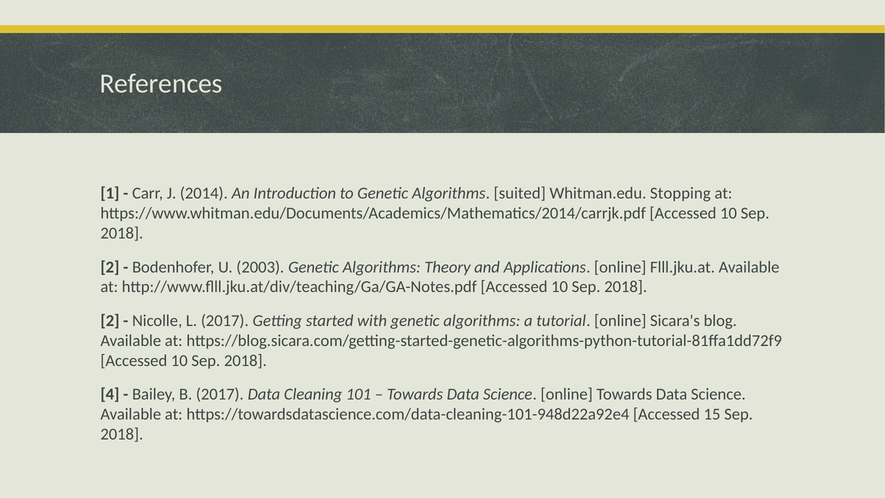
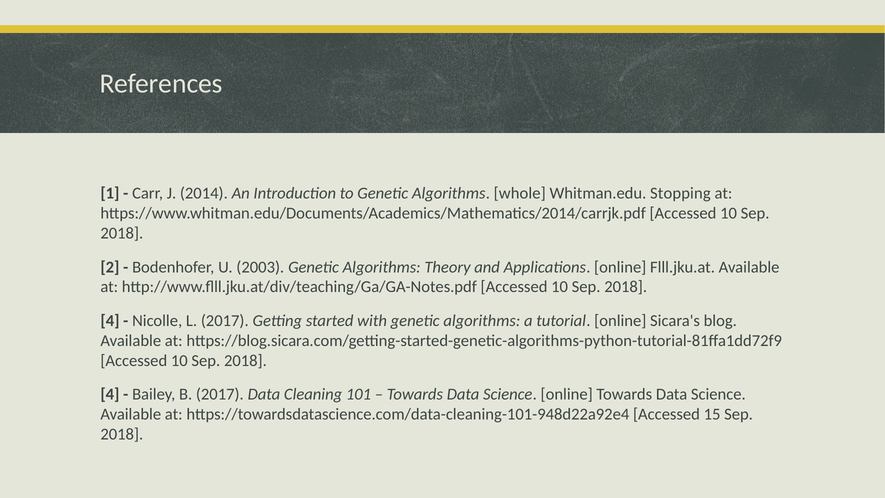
suited: suited -> whole
2 at (110, 321): 2 -> 4
